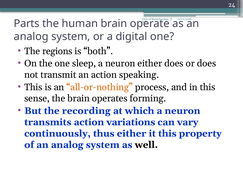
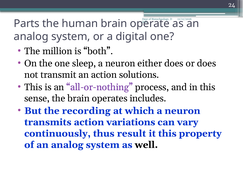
regions: regions -> million
speaking: speaking -> solutions
all-or-nothing colour: orange -> purple
forming: forming -> includes
thus either: either -> result
